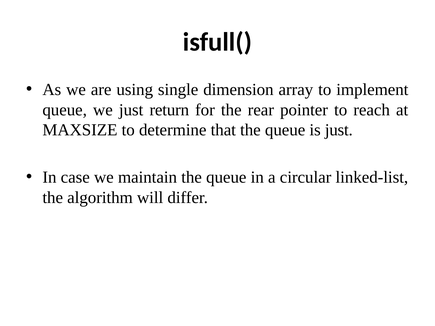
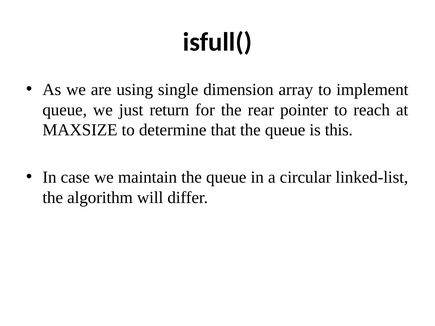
is just: just -> this
